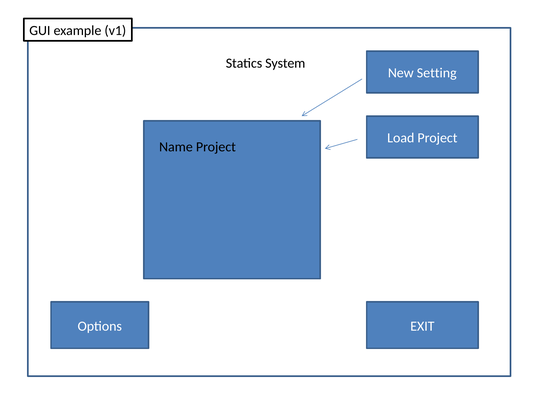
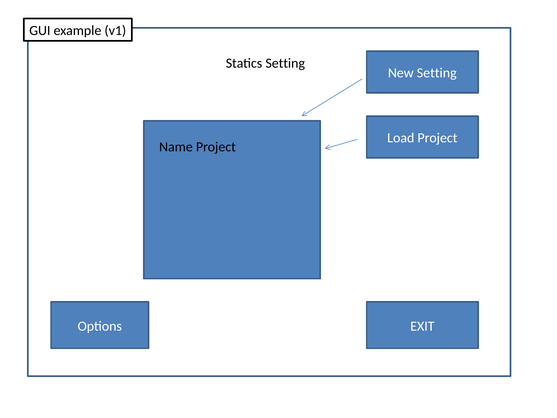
Statics System: System -> Setting
